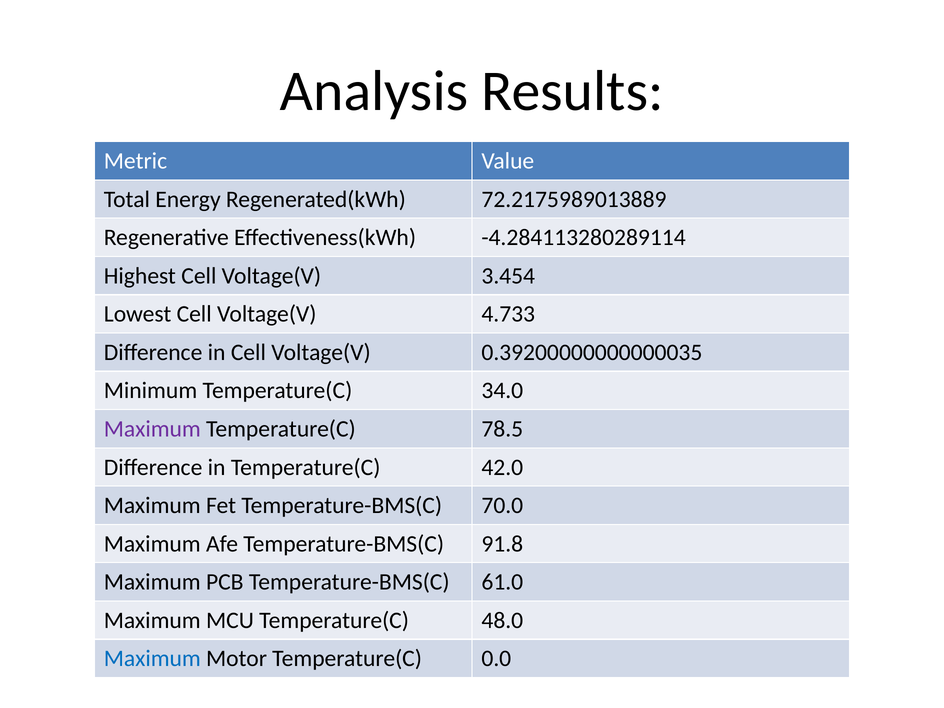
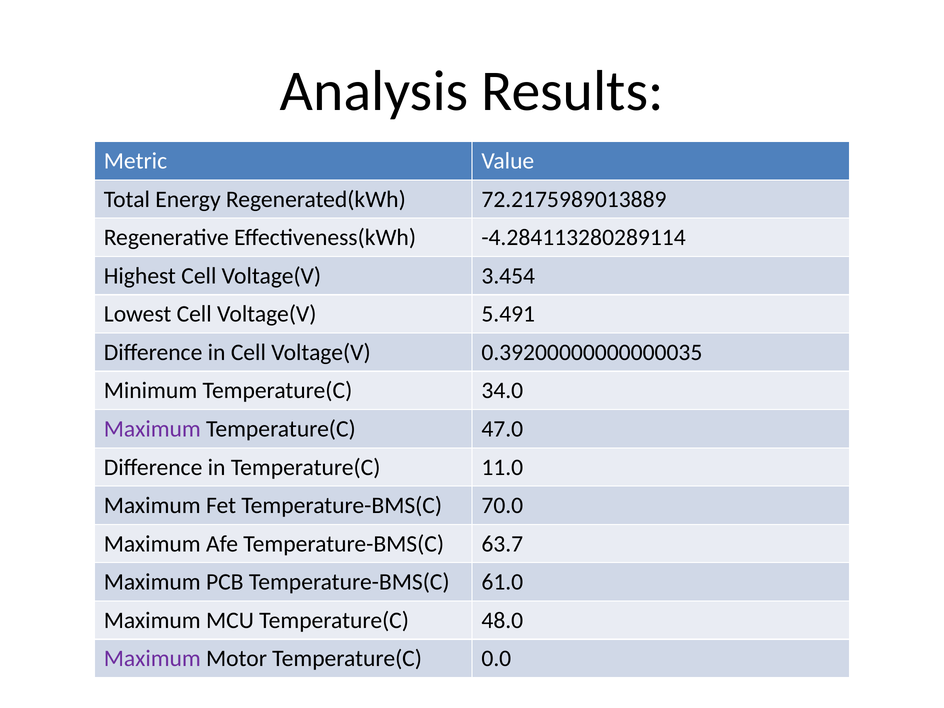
4.733: 4.733 -> 5.491
78.5: 78.5 -> 47.0
42.0: 42.0 -> 11.0
91.8: 91.8 -> 63.7
Maximum at (152, 659) colour: blue -> purple
